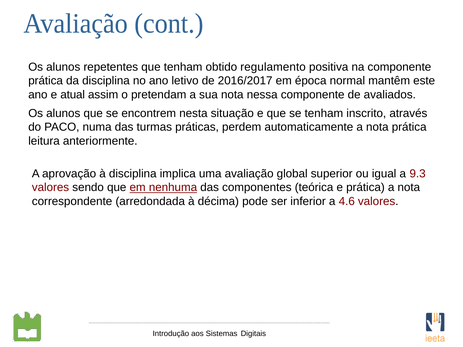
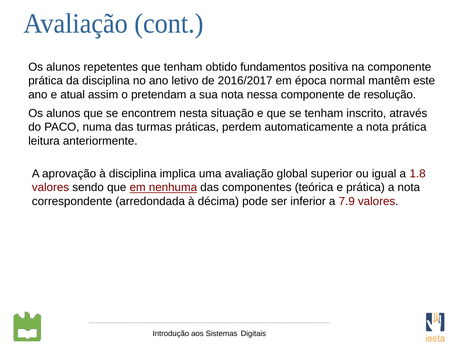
regulamento: regulamento -> fundamentos
avaliados: avaliados -> resolução
9.3: 9.3 -> 1.8
4.6: 4.6 -> 7.9
